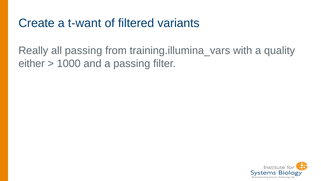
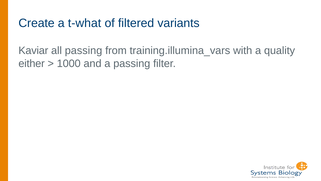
t-want: t-want -> t-what
Really: Really -> Kaviar
